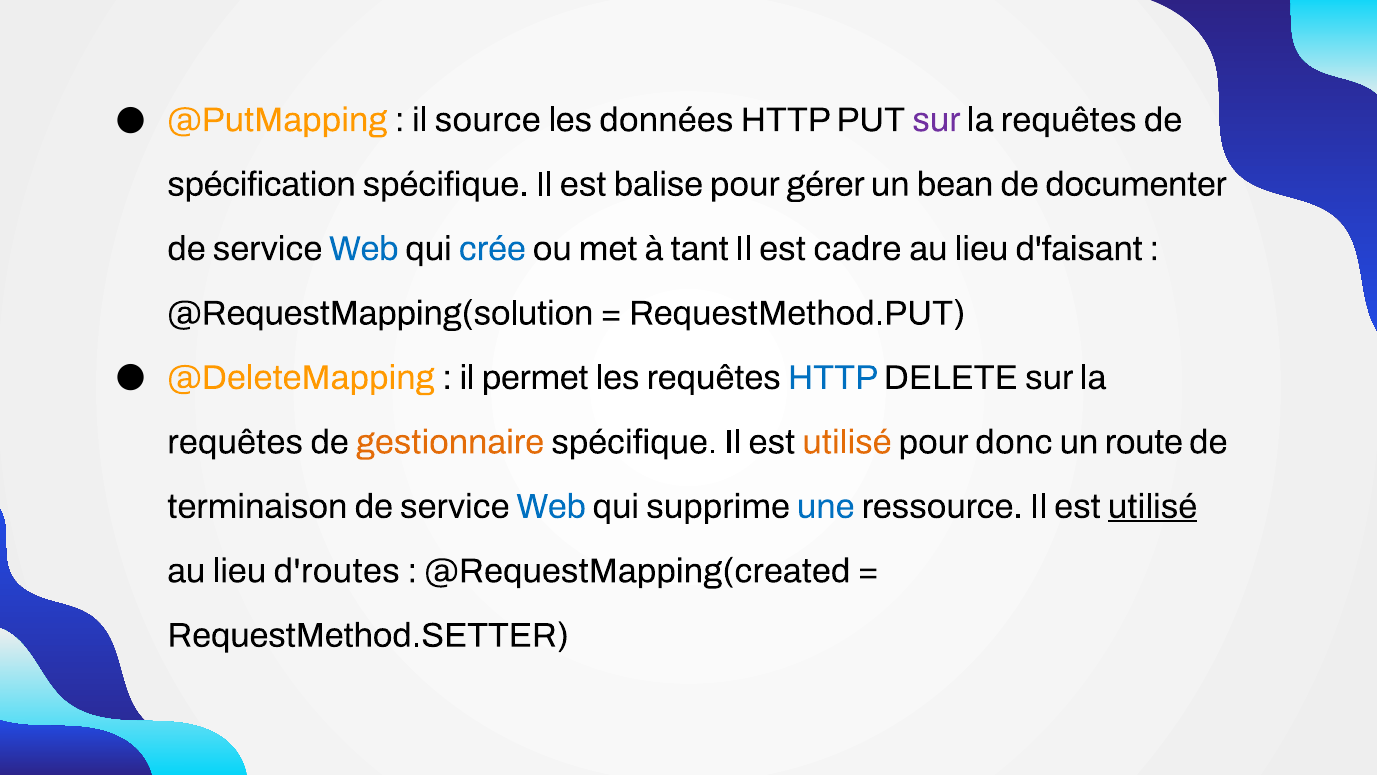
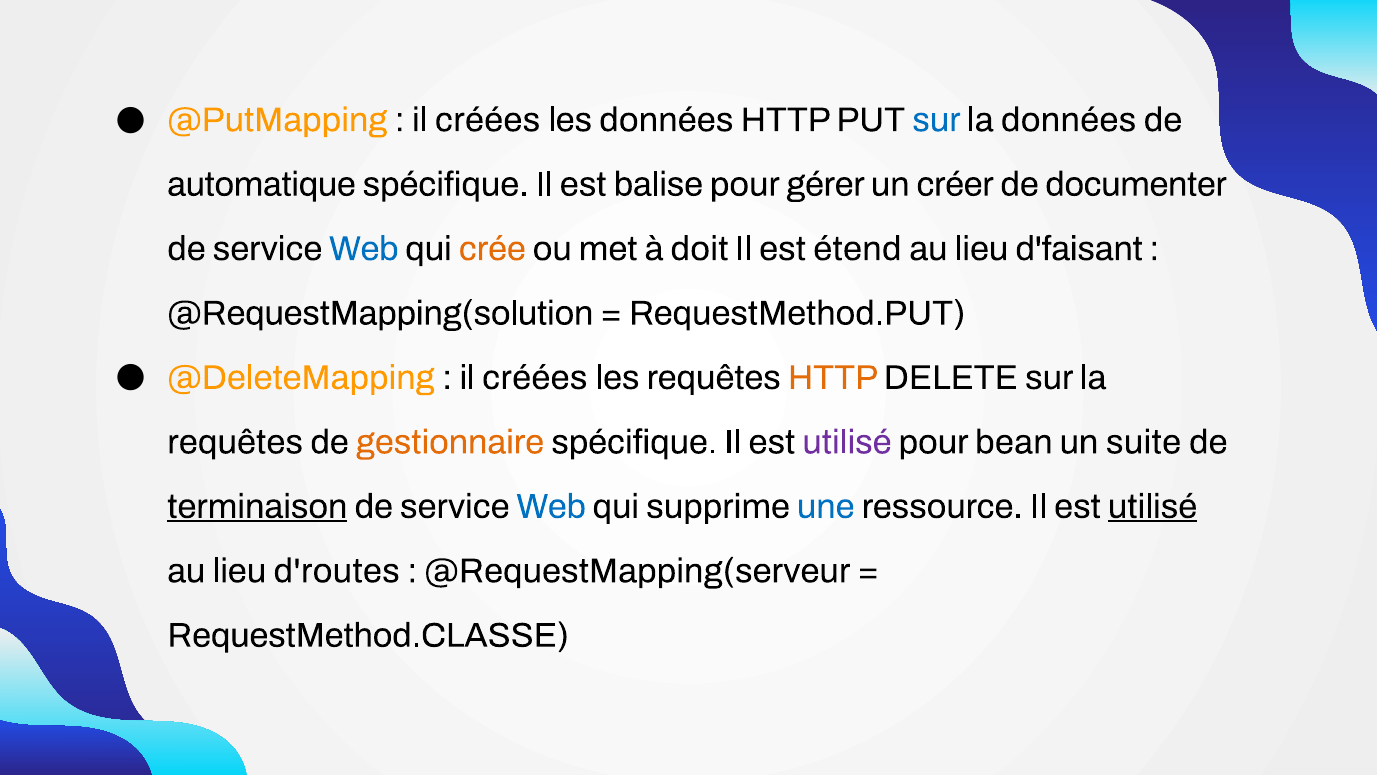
source at (488, 120): source -> créées
sur at (936, 120) colour: purple -> blue
requêtes at (1069, 120): requêtes -> données
spécification: spécification -> automatique
bean: bean -> créer
crée colour: blue -> orange
tant: tant -> doit
cadre: cadre -> étend
permet at (535, 377): permet -> créées
HTTP at (833, 377) colour: blue -> orange
utilisé at (847, 442) colour: orange -> purple
donc: donc -> bean
route: route -> suite
terminaison underline: none -> present
@RequestMapping(created: @RequestMapping(created -> @RequestMapping(serveur
RequestMethod.SETTER: RequestMethod.SETTER -> RequestMethod.CLASSE
